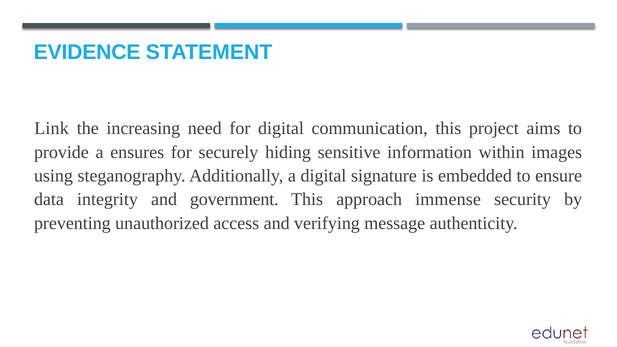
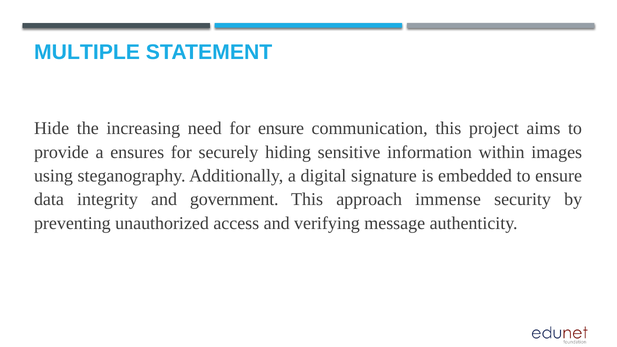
EVIDENCE: EVIDENCE -> MULTIPLE
Link: Link -> Hide
for digital: digital -> ensure
